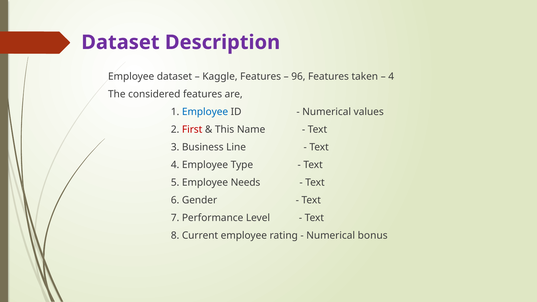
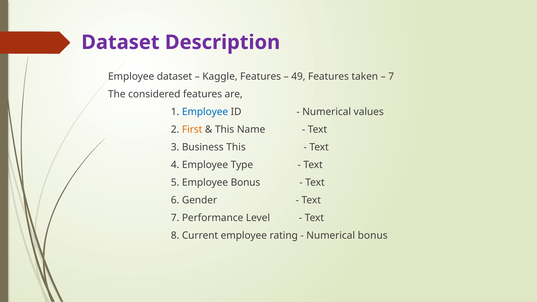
96: 96 -> 49
4 at (391, 77): 4 -> 7
First colour: red -> orange
Business Line: Line -> This
Employee Needs: Needs -> Bonus
